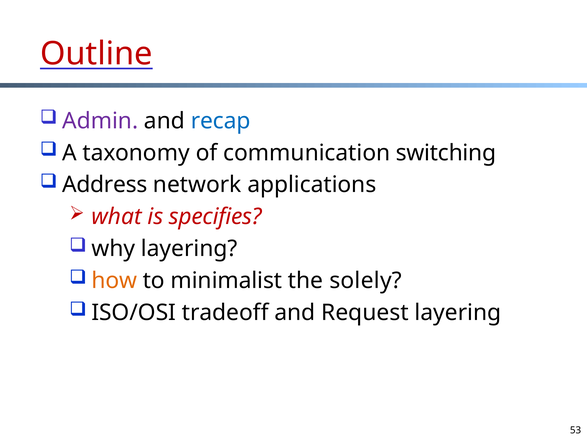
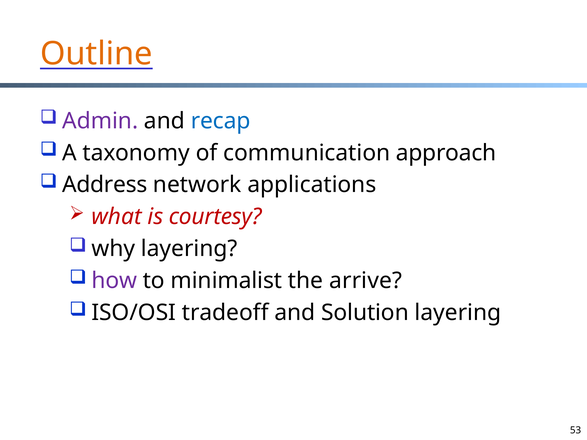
Outline colour: red -> orange
switching: switching -> approach
specifies: specifies -> courtesy
how colour: orange -> purple
solely: solely -> arrive
Request: Request -> Solution
